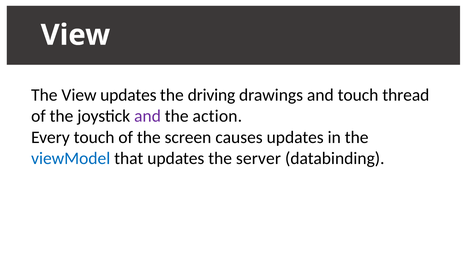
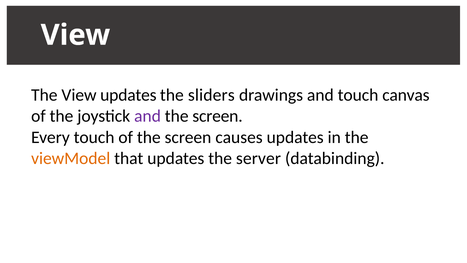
driving: driving -> sliders
thread: thread -> canvas
action at (217, 116): action -> screen
viewModel colour: blue -> orange
